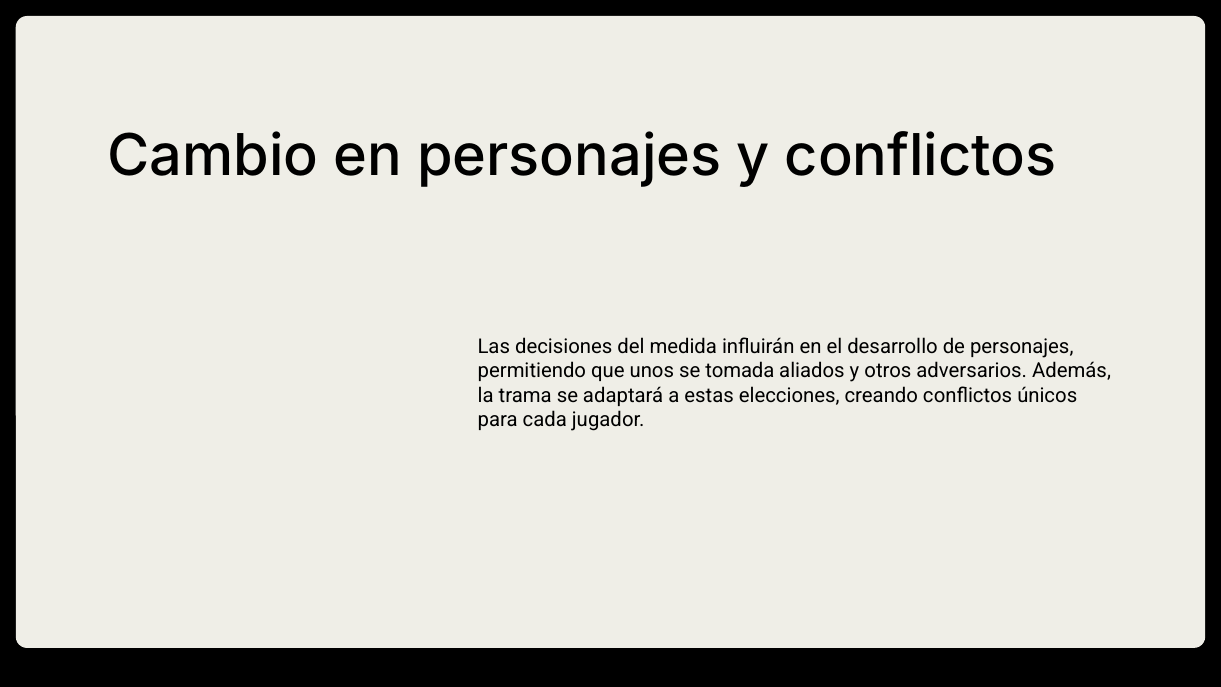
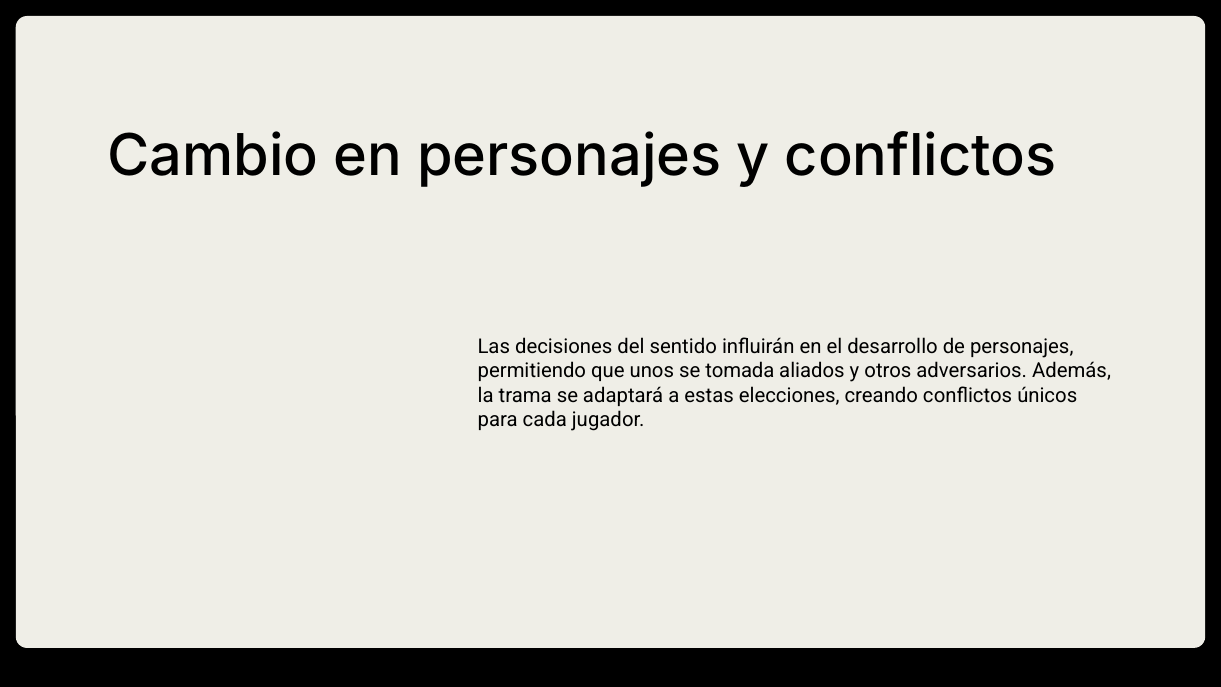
medida: medida -> sentido
